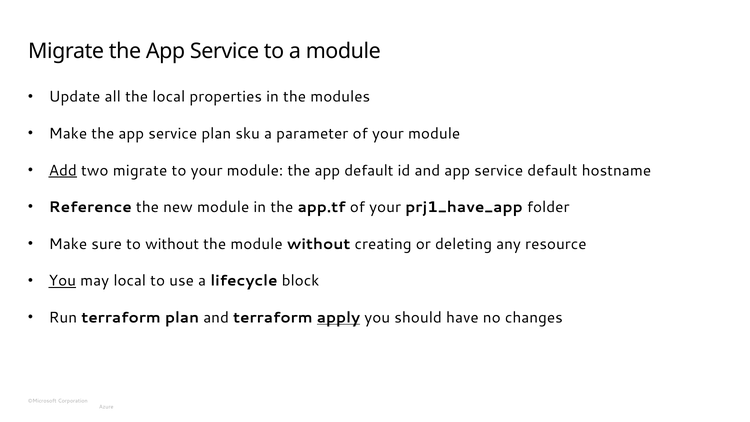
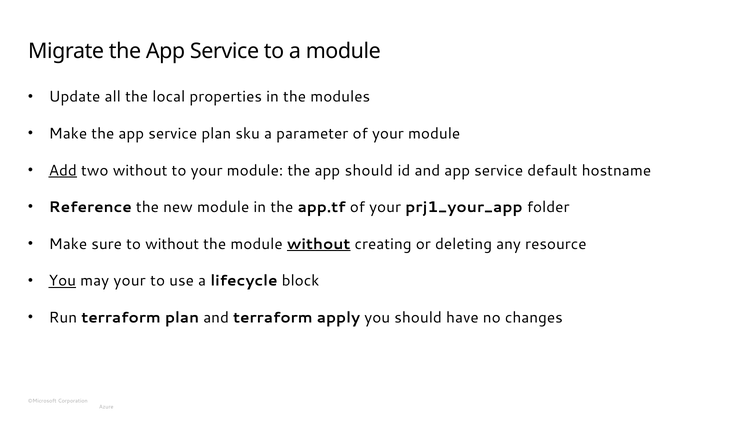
two migrate: migrate -> without
app default: default -> should
prj1_have_app: prj1_have_app -> prj1_your_app
without at (319, 244) underline: none -> present
may local: local -> your
apply underline: present -> none
